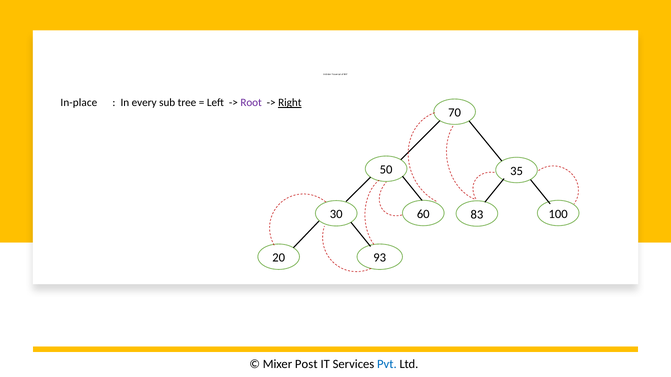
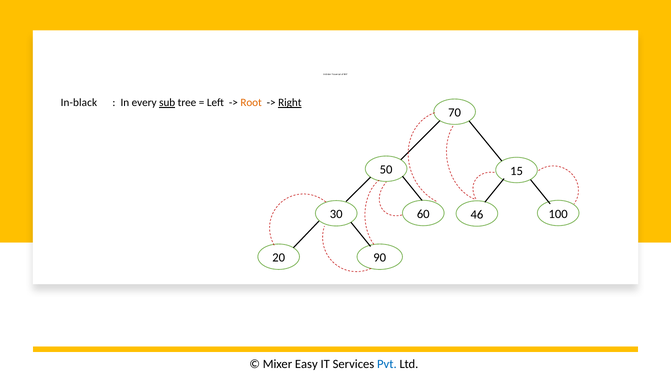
In-place: In-place -> In-black
sub underline: none -> present
Root colour: purple -> orange
35: 35 -> 15
83: 83 -> 46
93: 93 -> 90
Post: Post -> Easy
